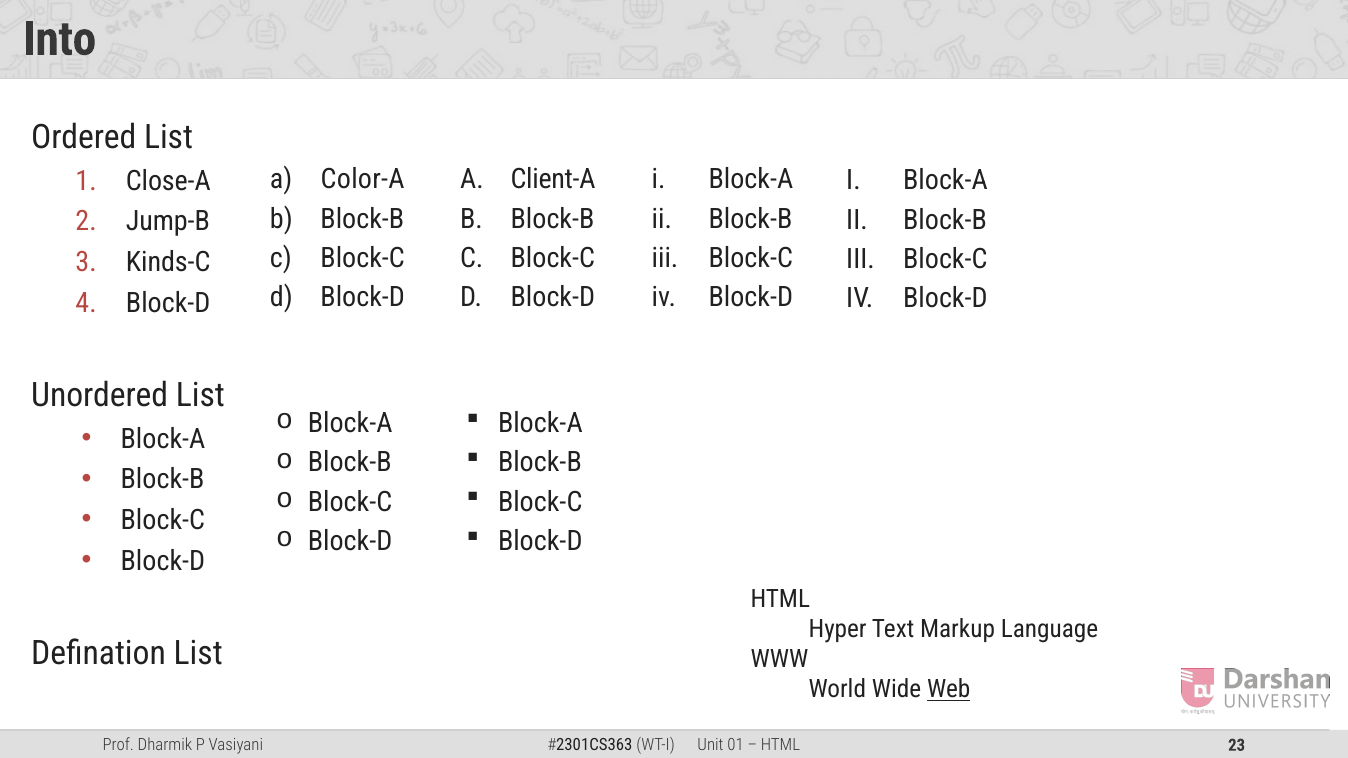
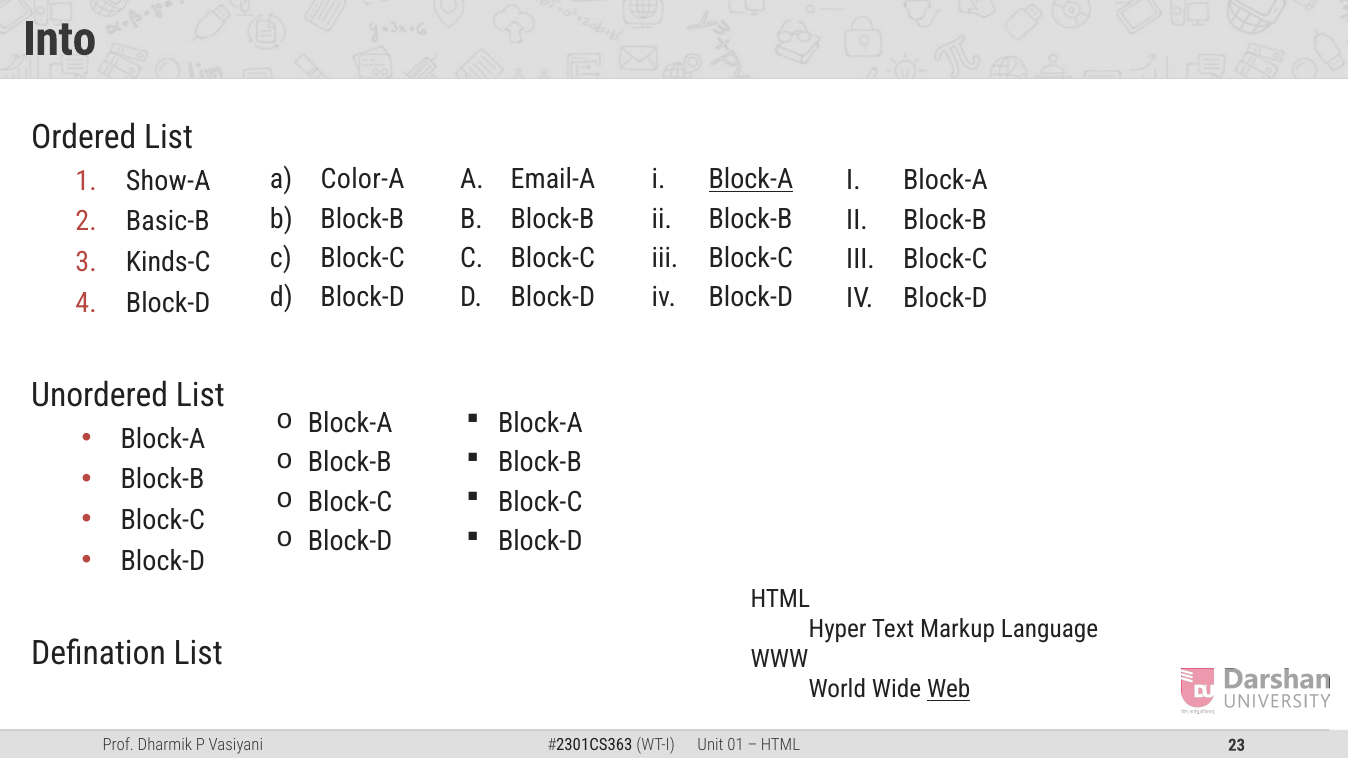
Client-A: Client-A -> Email-A
Block-A at (751, 180) underline: none -> present
Close-A: Close-A -> Show-A
Jump-B: Jump-B -> Basic-B
